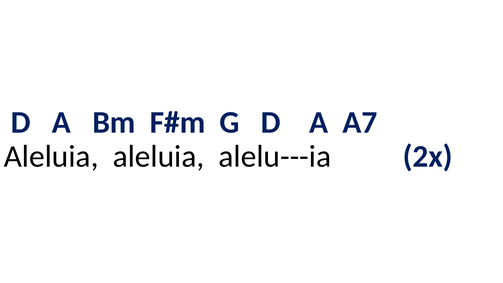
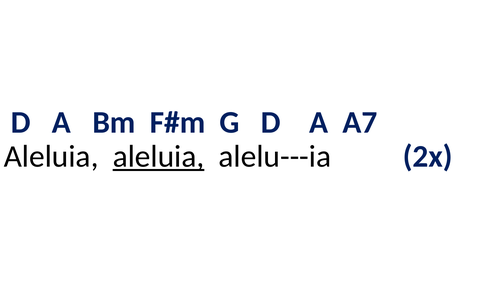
aleluia at (159, 156) underline: none -> present
